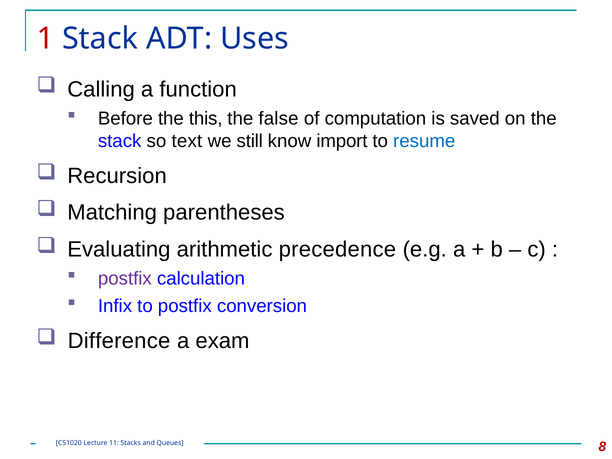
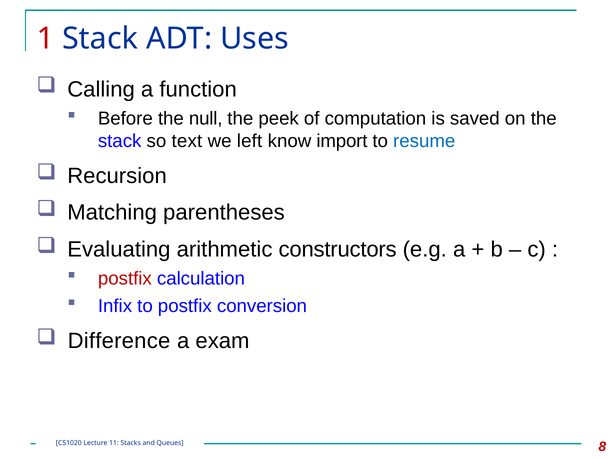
this: this -> null
false: false -> peek
still: still -> left
precedence: precedence -> constructors
postfix at (125, 279) colour: purple -> red
